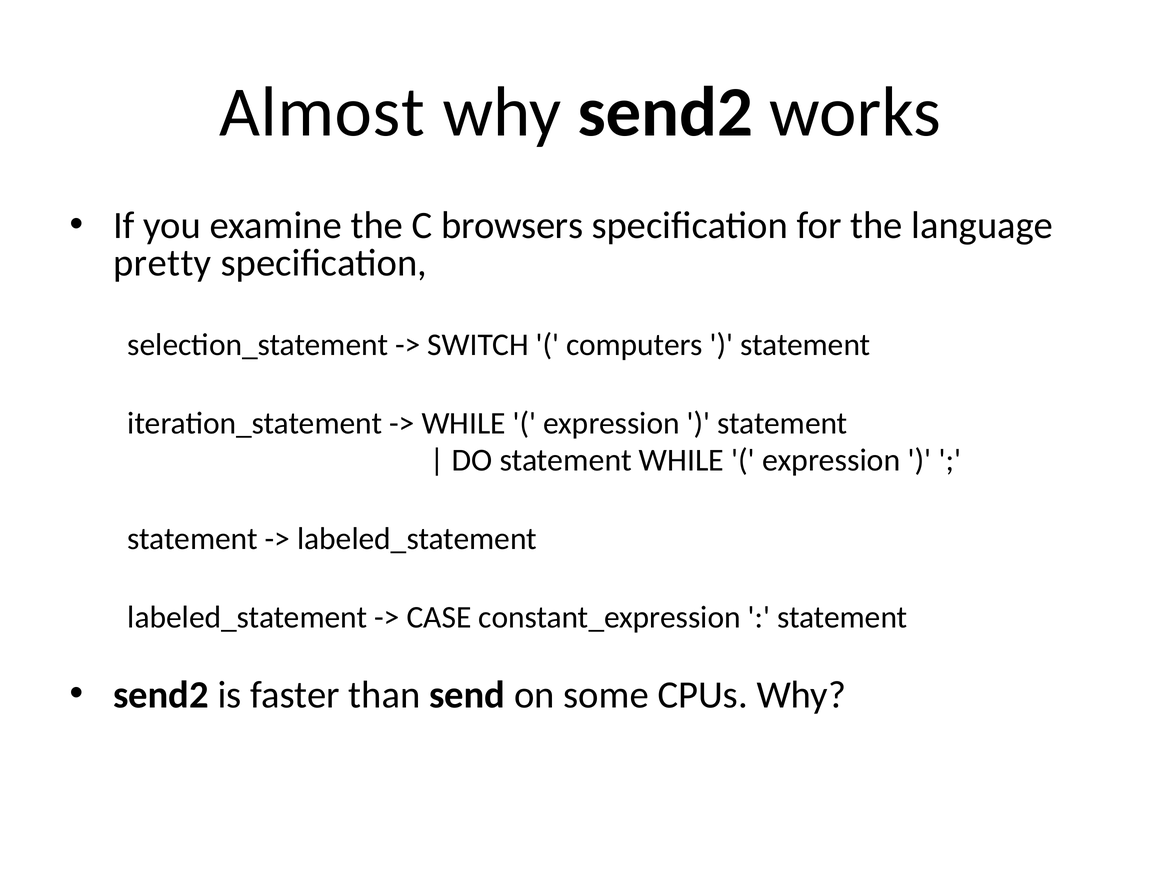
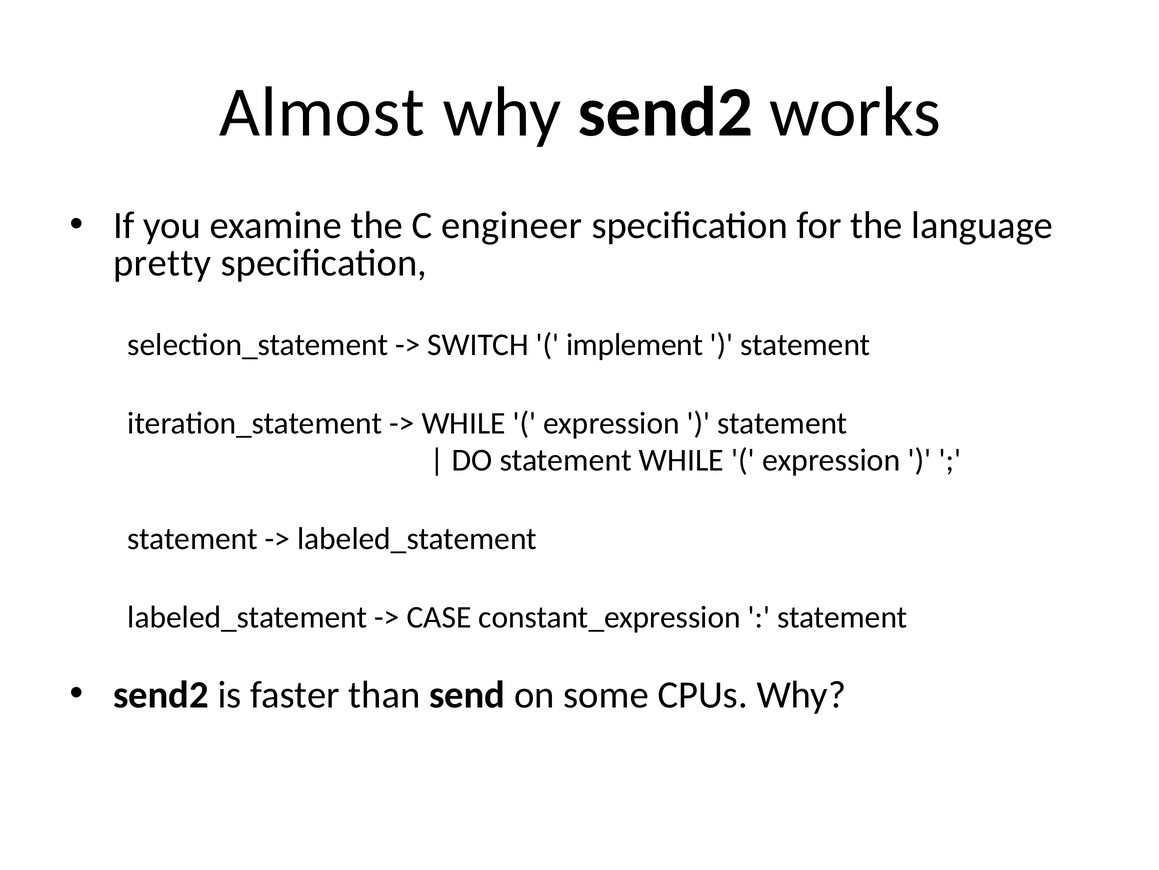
browsers: browsers -> engineer
computers: computers -> implement
